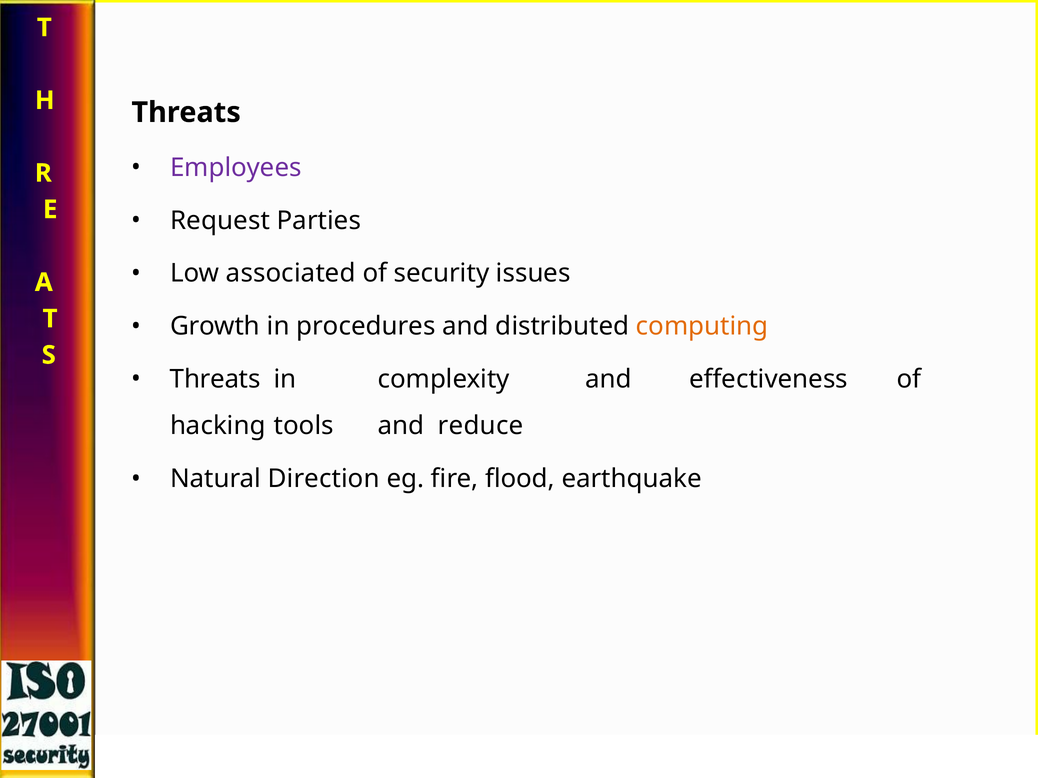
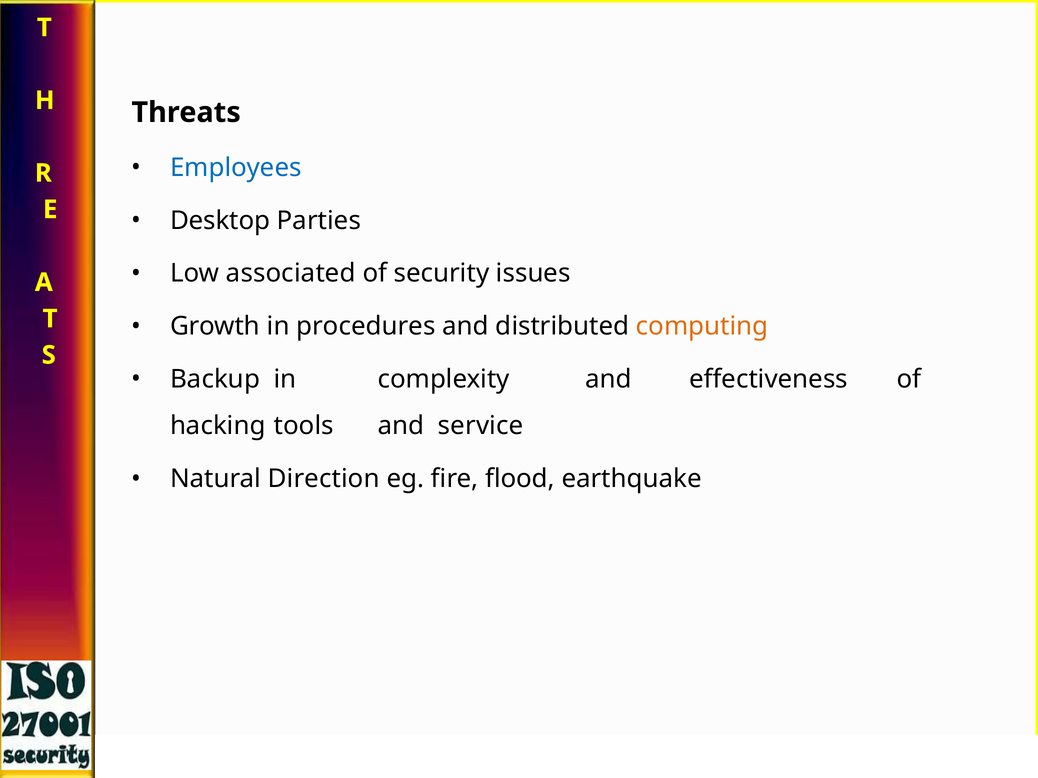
Employees colour: purple -> blue
Request: Request -> Desktop
Threats at (215, 379): Threats -> Backup
reduce: reduce -> service
